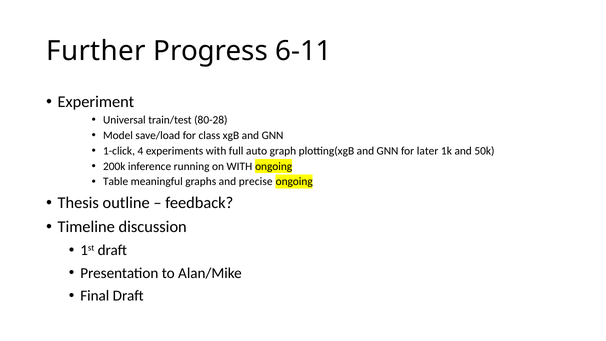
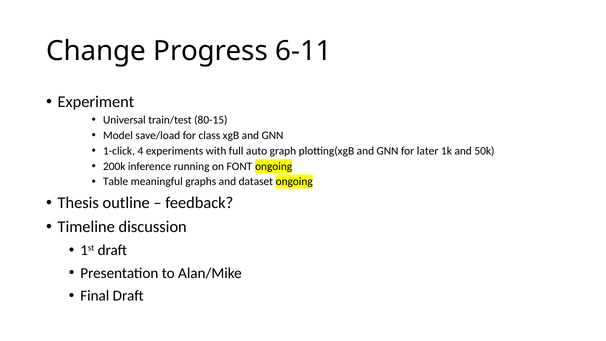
Further: Further -> Change
80-28: 80-28 -> 80-15
on WITH: WITH -> FONT
precise: precise -> dataset
